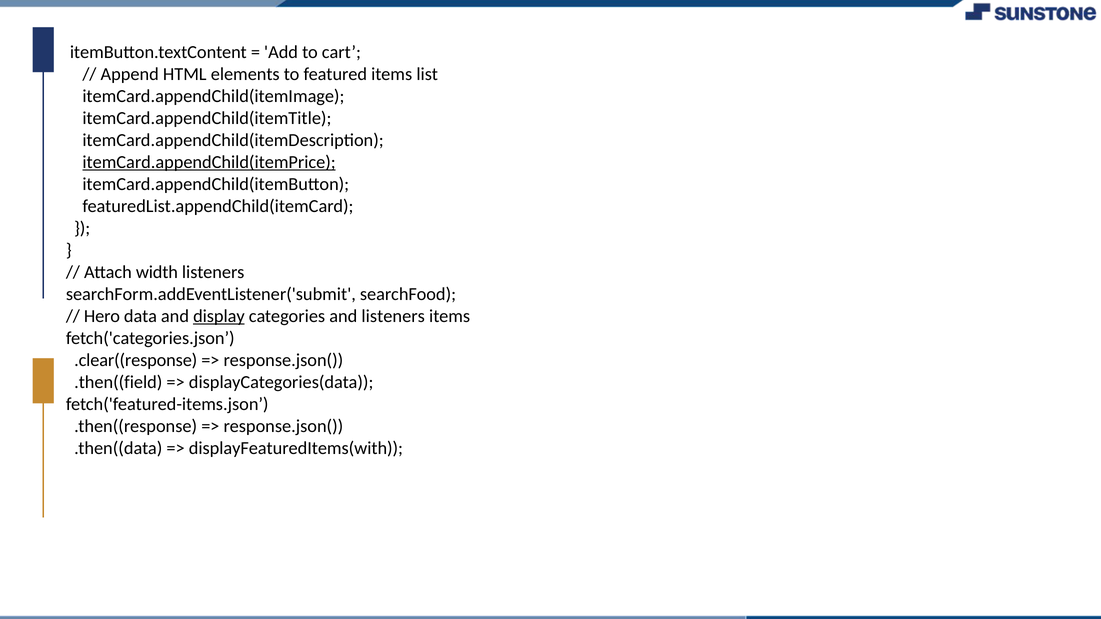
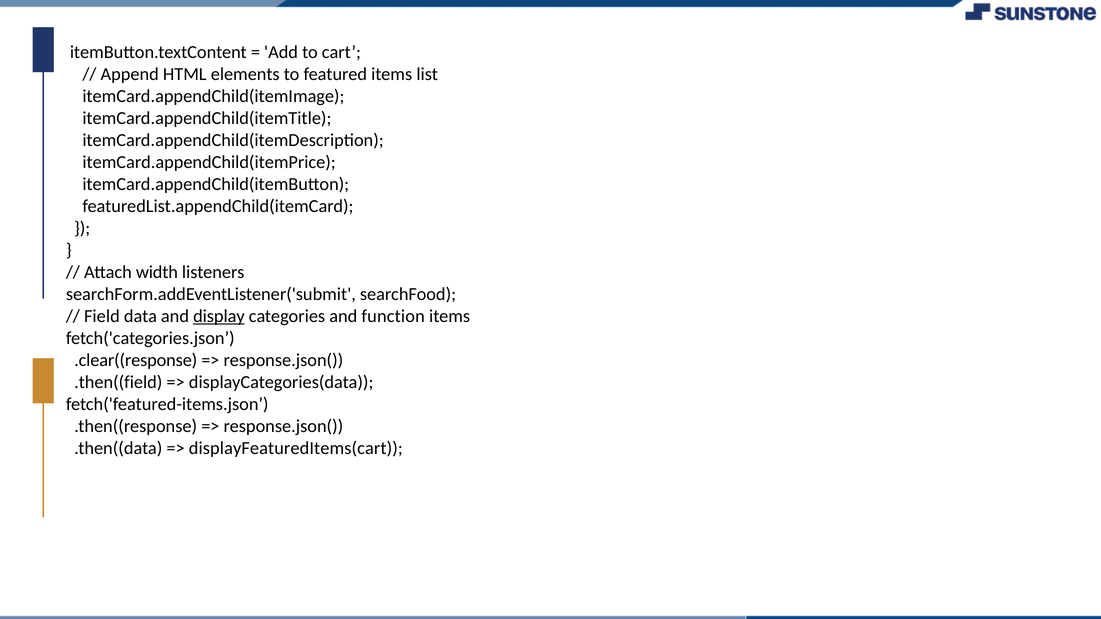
itemCard.appendChild(itemPrice underline: present -> none
Hero: Hero -> Field
and listeners: listeners -> function
displayFeaturedItems(with: displayFeaturedItems(with -> displayFeaturedItems(cart
